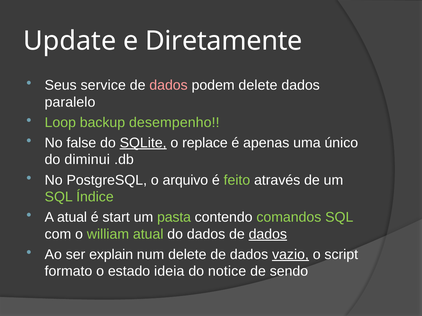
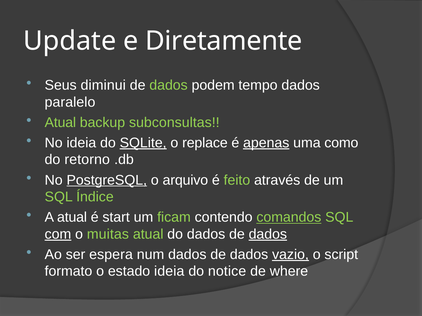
service: service -> diminui
dados at (169, 85) colour: pink -> light green
podem delete: delete -> tempo
Loop at (60, 123): Loop -> Atual
desempenho: desempenho -> subconsultas
No false: false -> ideia
apenas underline: none -> present
único: único -> como
diminui: diminui -> retorno
PostgreSQL underline: none -> present
pasta: pasta -> ficam
comandos underline: none -> present
com underline: none -> present
william: william -> muitas
explain: explain -> espera
num delete: delete -> dados
sendo: sendo -> where
